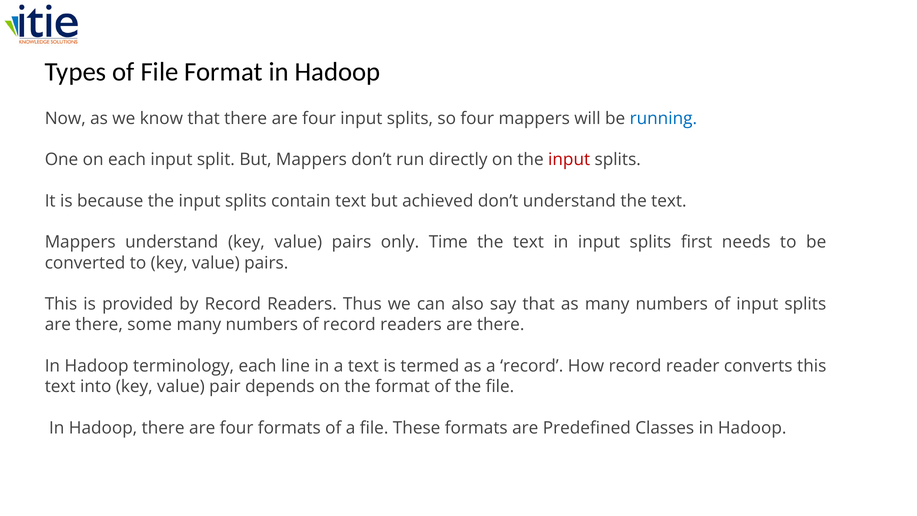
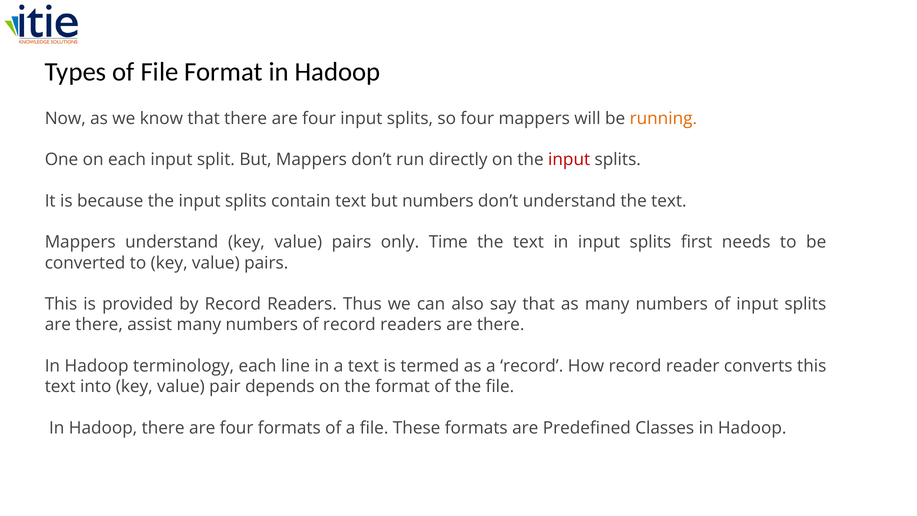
running colour: blue -> orange
but achieved: achieved -> numbers
some: some -> assist
